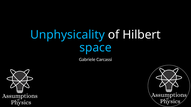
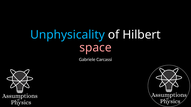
space colour: light blue -> pink
